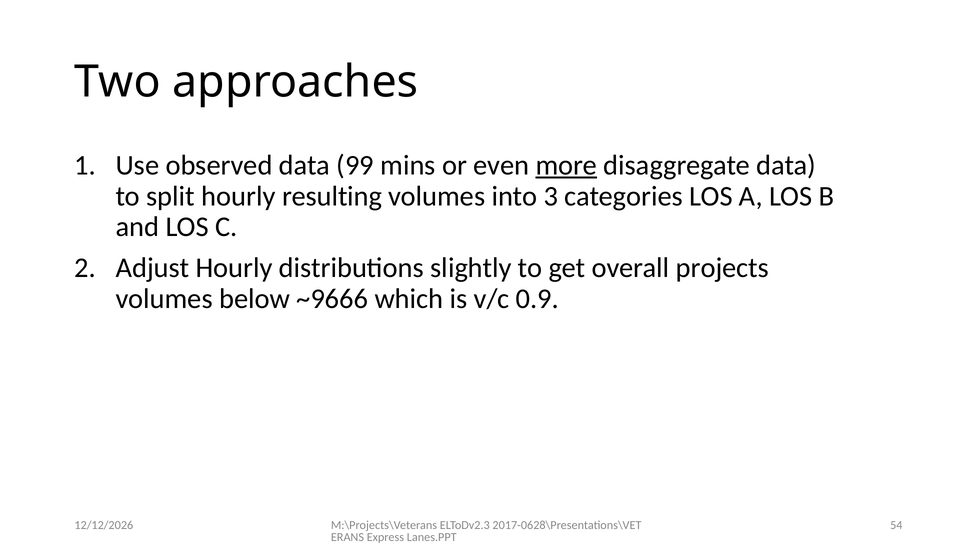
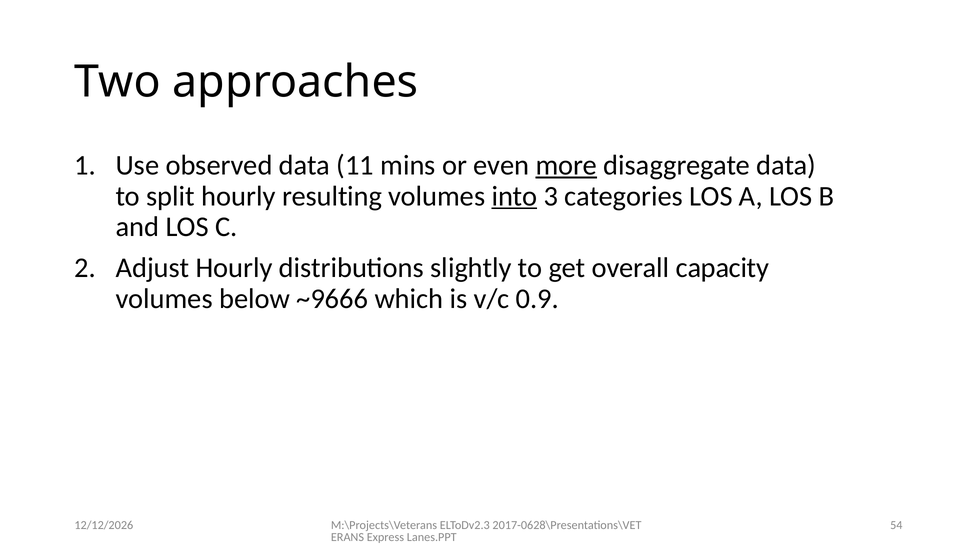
99: 99 -> 11
into underline: none -> present
projects: projects -> capacity
